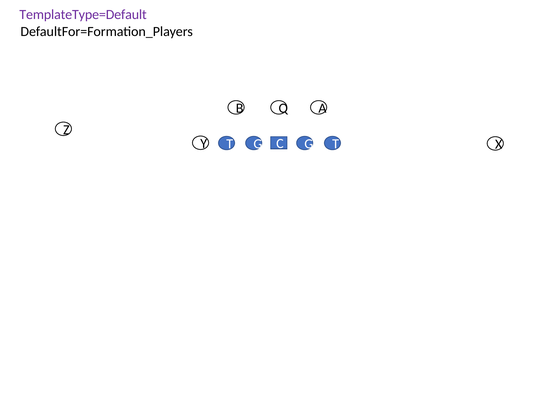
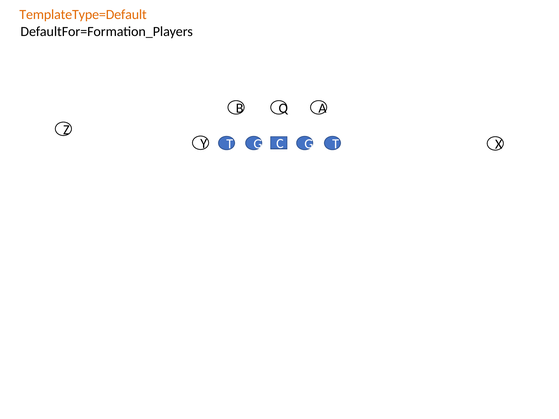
TemplateType=Default colour: purple -> orange
